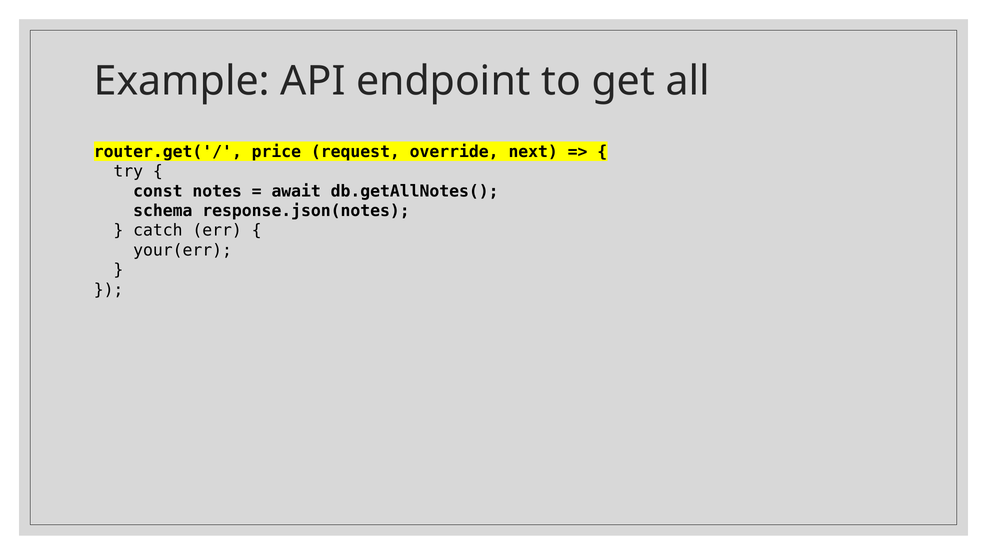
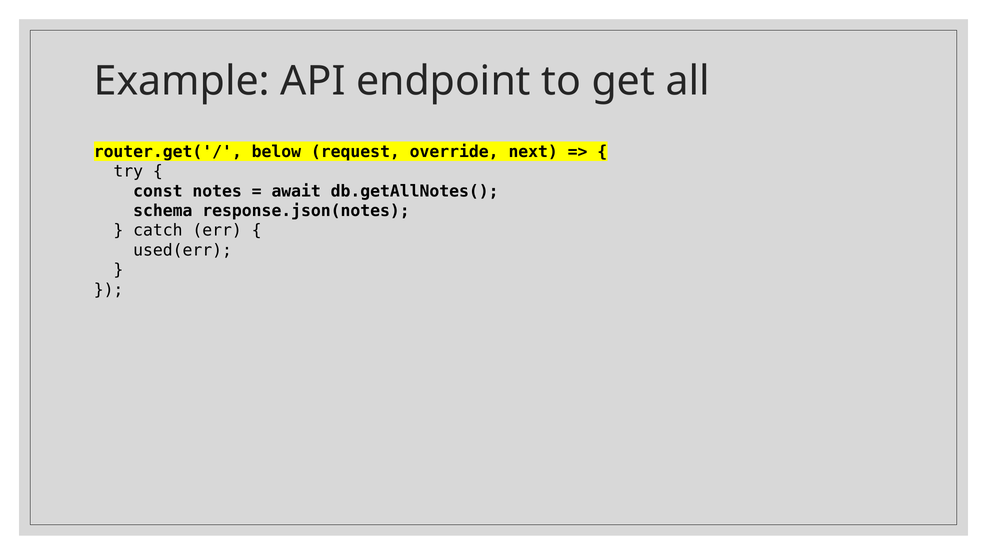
price: price -> below
your(err: your(err -> used(err
